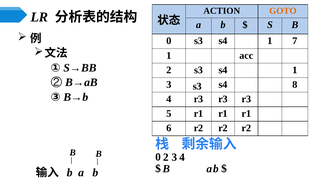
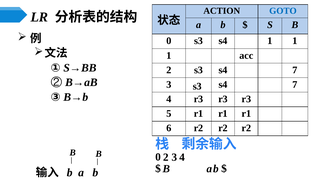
GOTO colour: orange -> blue
s4 1 7: 7 -> 1
2 s3 s4 1: 1 -> 7
3 s3 s4 8: 8 -> 7
